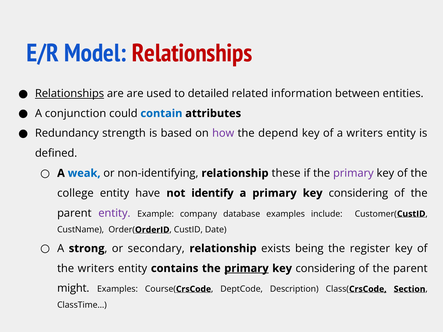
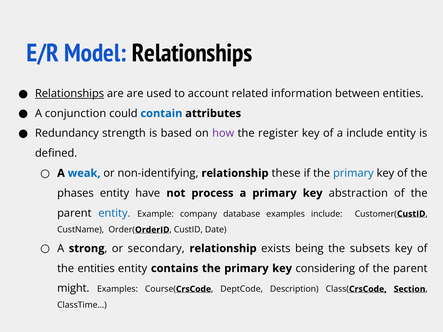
Relationships at (192, 53) colour: red -> black
detailed: detailed -> account
depend: depend -> register
a writers: writers -> include
primary at (353, 173) colour: purple -> blue
college: college -> phases
identify: identify -> process
a primary key considering: considering -> abstraction
entity at (114, 213) colour: purple -> blue
register: register -> subsets
the writers: writers -> entities
primary at (246, 269) underline: present -> none
